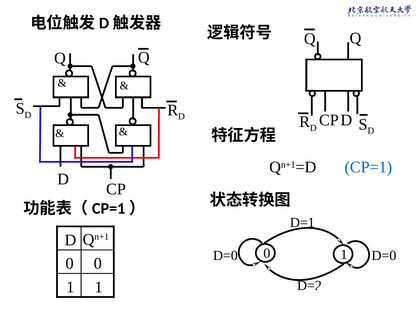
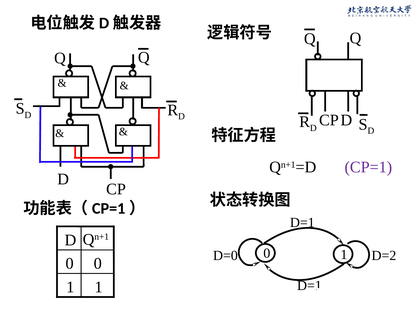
CP=1 colour: blue -> purple
D=0 at (384, 256): D=0 -> D=2
D=2 at (309, 285): D=2 -> D=1
